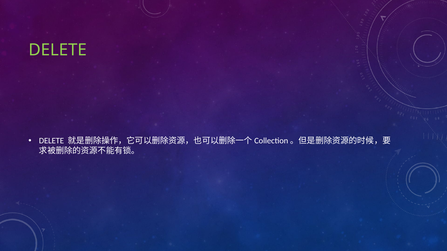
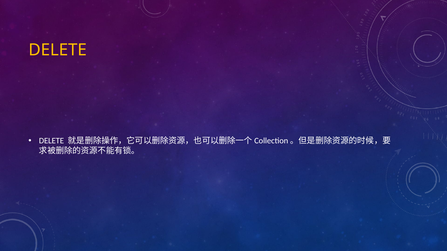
DELETE at (58, 50) colour: light green -> yellow
